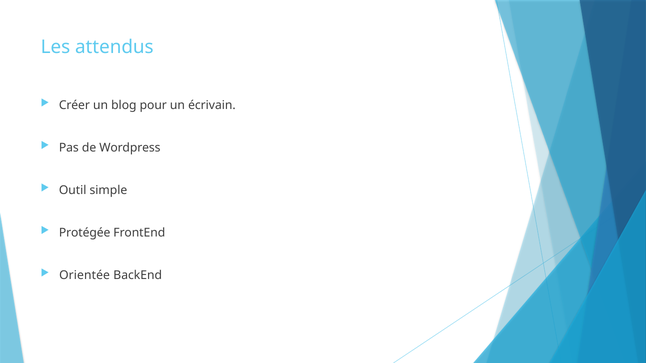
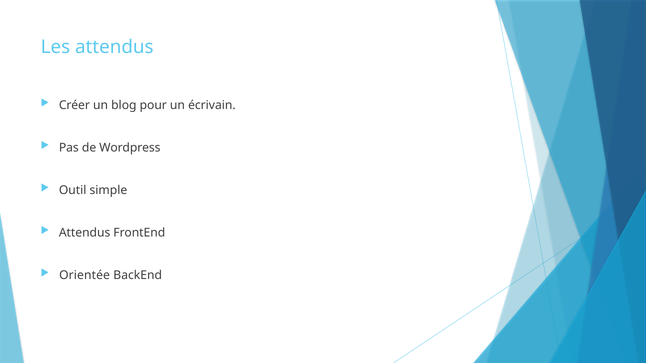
Protégée at (85, 233): Protégée -> Attendus
